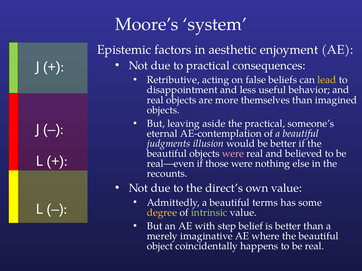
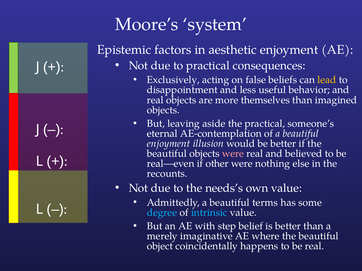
Retributive: Retributive -> Exclusively
judgments at (169, 144): judgments -> enjoyment
those: those -> other
direct’s: direct’s -> needs’s
degree colour: yellow -> light blue
intrinsic colour: light green -> light blue
